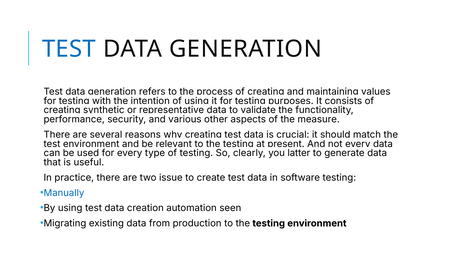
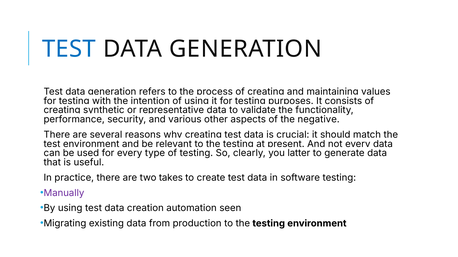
measure: measure -> negative
issue: issue -> takes
Manually colour: blue -> purple
